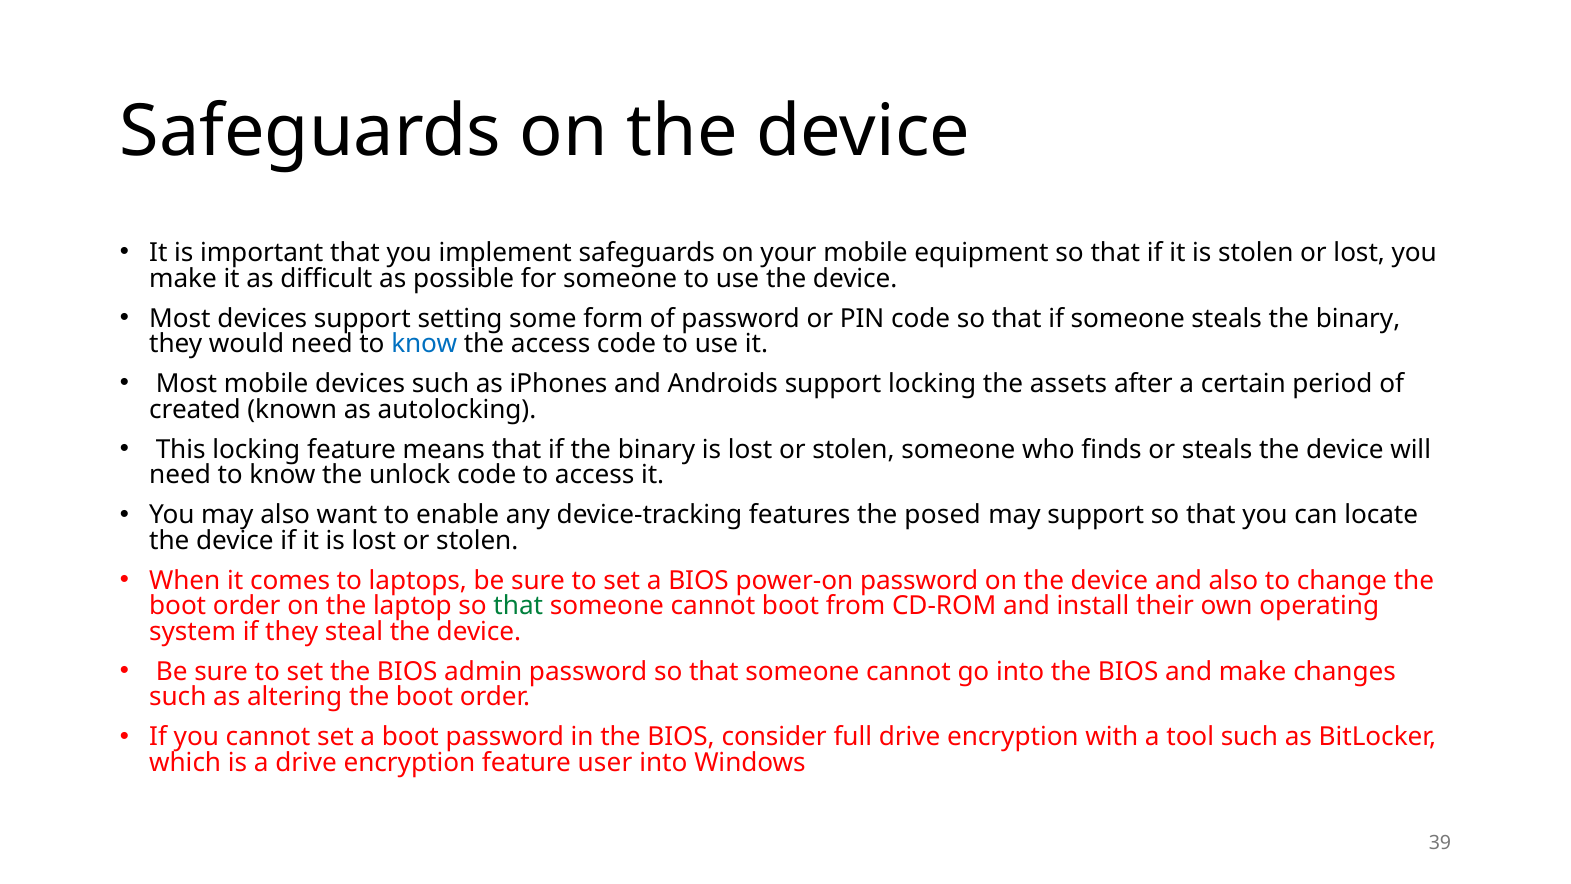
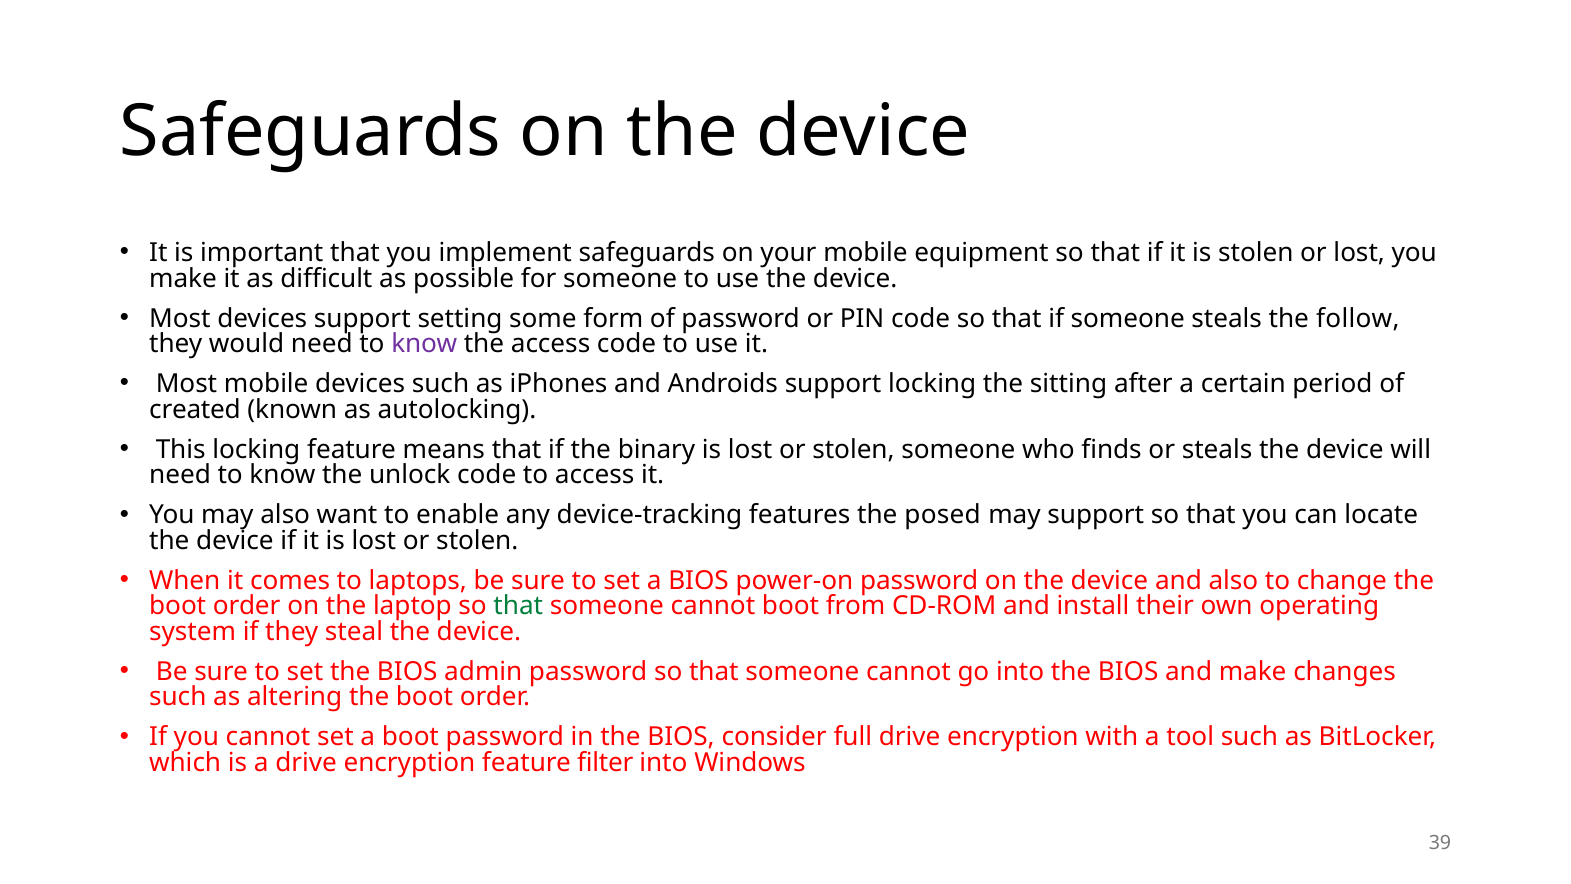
steals the binary: binary -> follow
know at (424, 344) colour: blue -> purple
assets: assets -> sitting
user: user -> filter
